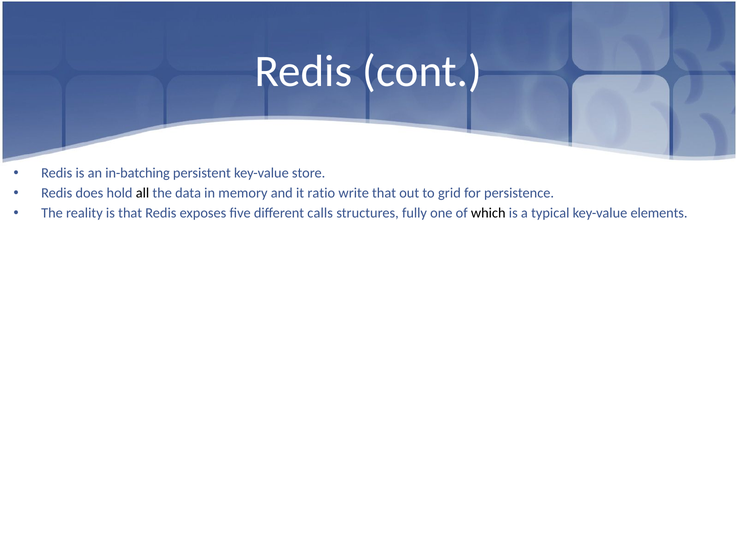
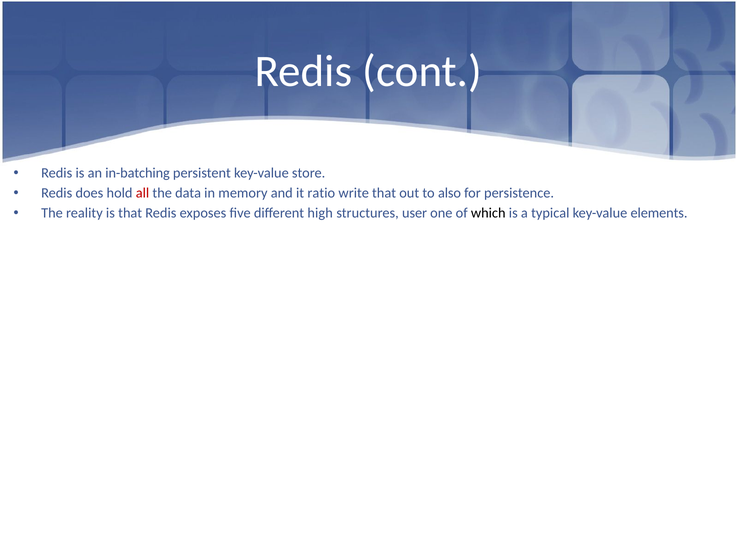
all colour: black -> red
grid: grid -> also
calls: calls -> high
fully: fully -> user
